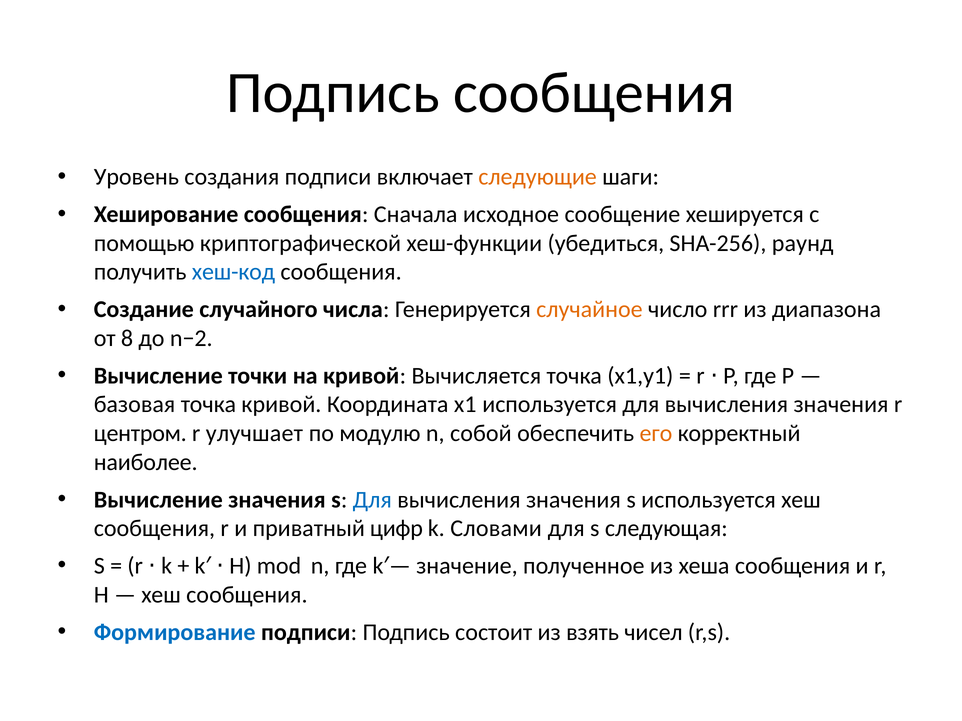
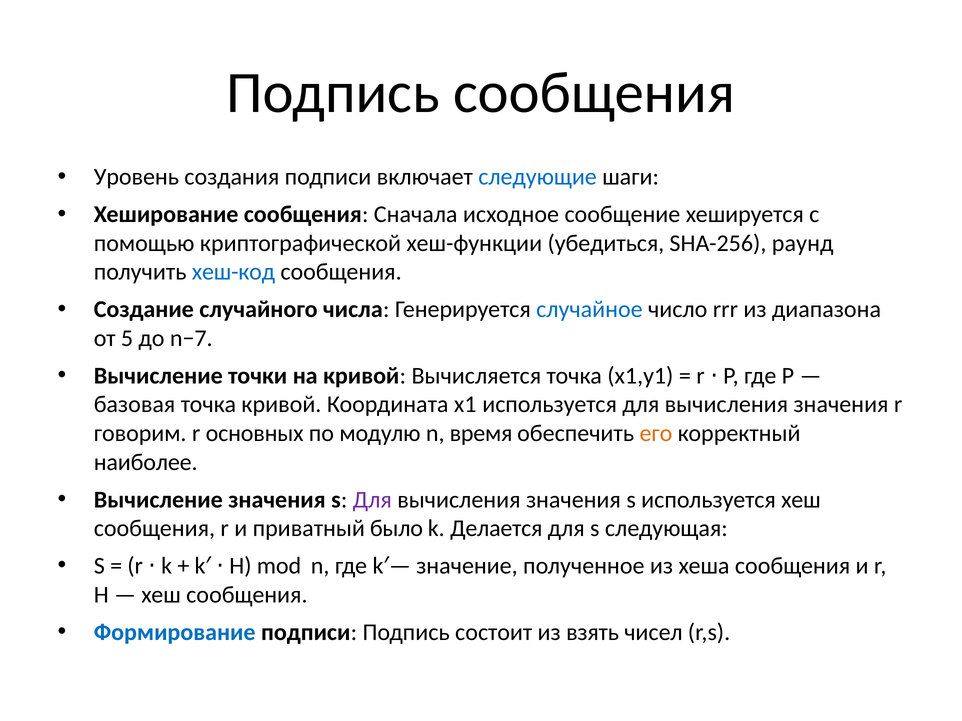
следующие colour: orange -> blue
случайное colour: orange -> blue
8: 8 -> 5
n−2: n−2 -> n−7
центром: центром -> говорим
улучшает: улучшает -> основных
собой: собой -> время
Для at (372, 500) colour: blue -> purple
цифр: цифр -> было
Словами: Словами -> Делается
